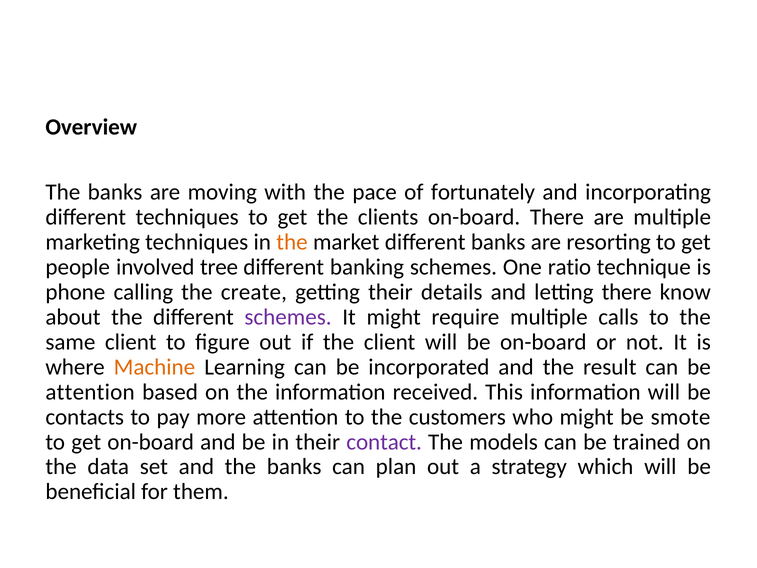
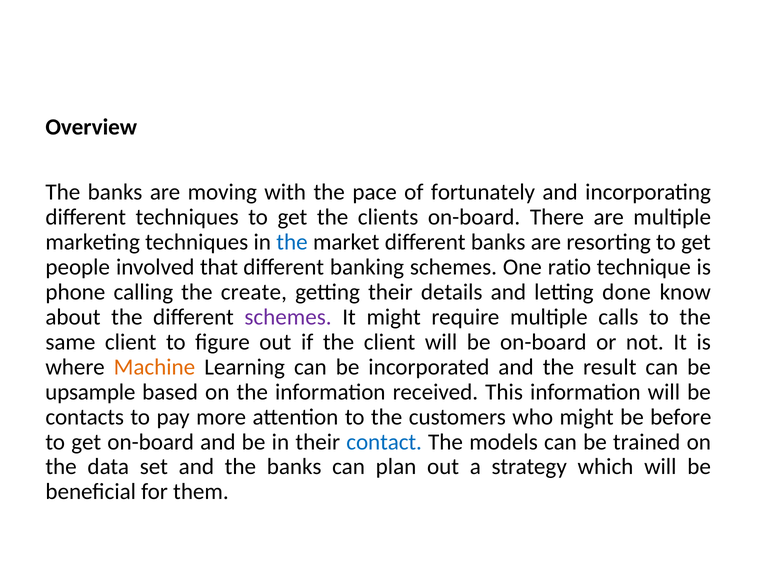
the at (292, 242) colour: orange -> blue
tree: tree -> that
letting there: there -> done
attention at (90, 392): attention -> upsample
smote: smote -> before
contact colour: purple -> blue
